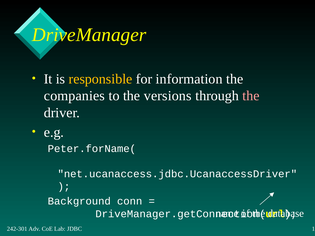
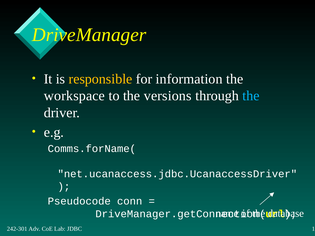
companies: companies -> workspace
the at (251, 96) colour: pink -> light blue
Peter.forName(: Peter.forName( -> Comms.forName(
Background: Background -> Pseudocode
